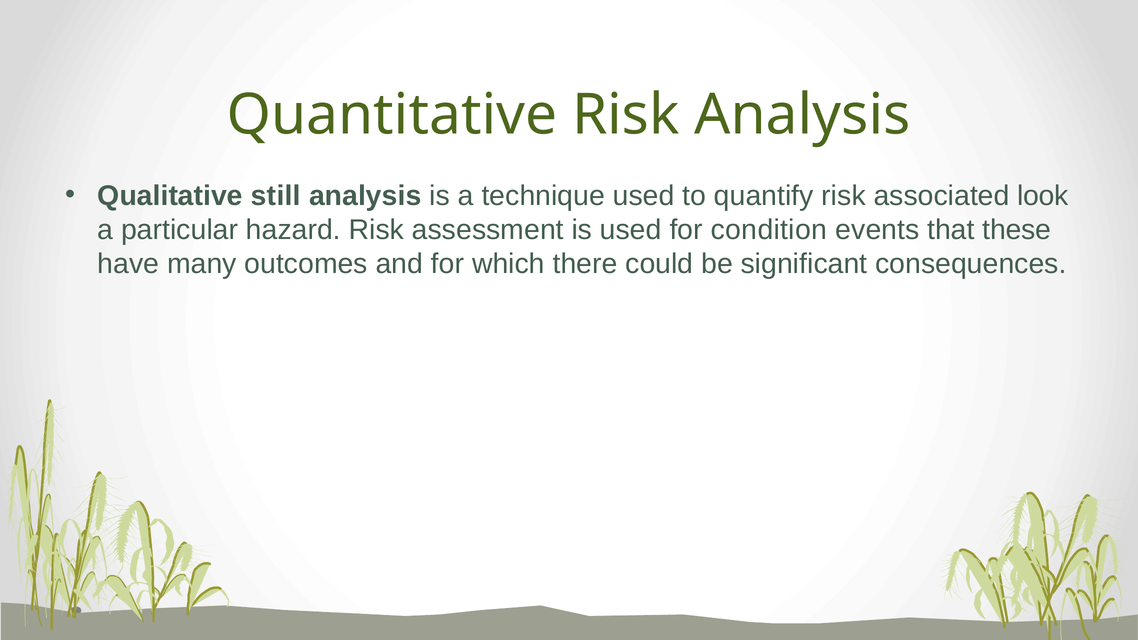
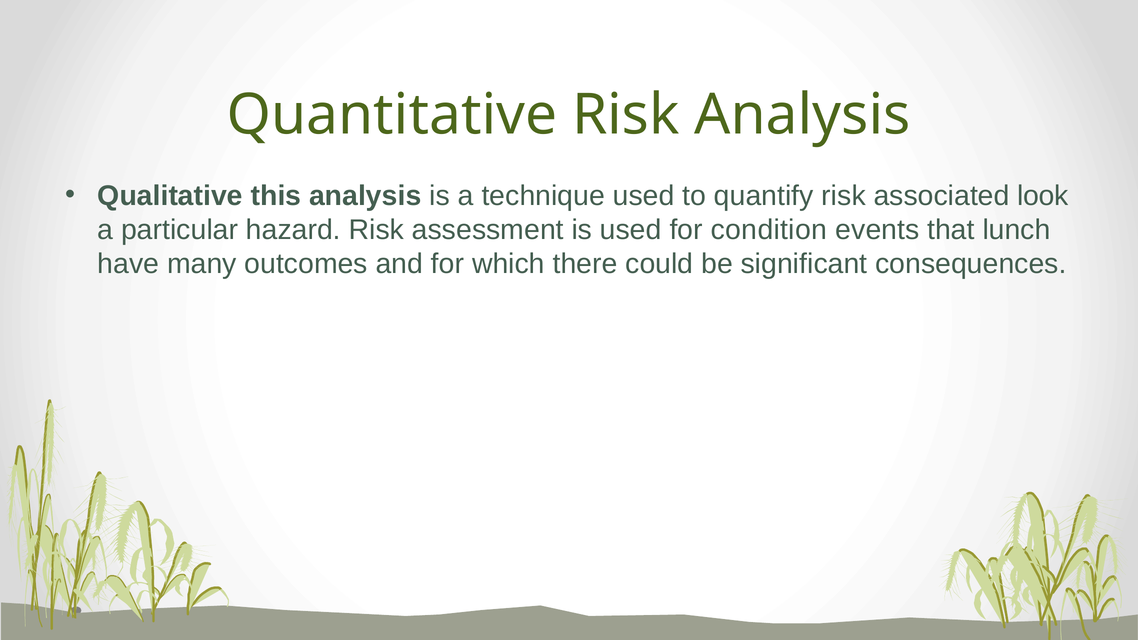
still: still -> this
these: these -> lunch
